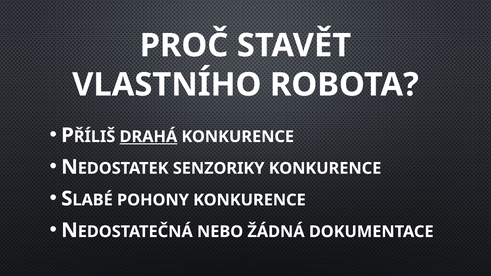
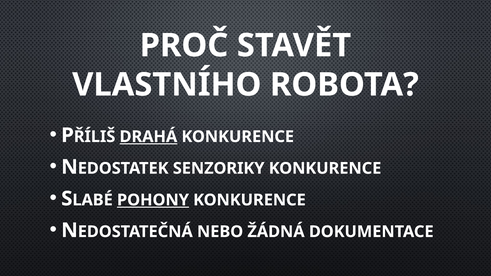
POHONY underline: none -> present
